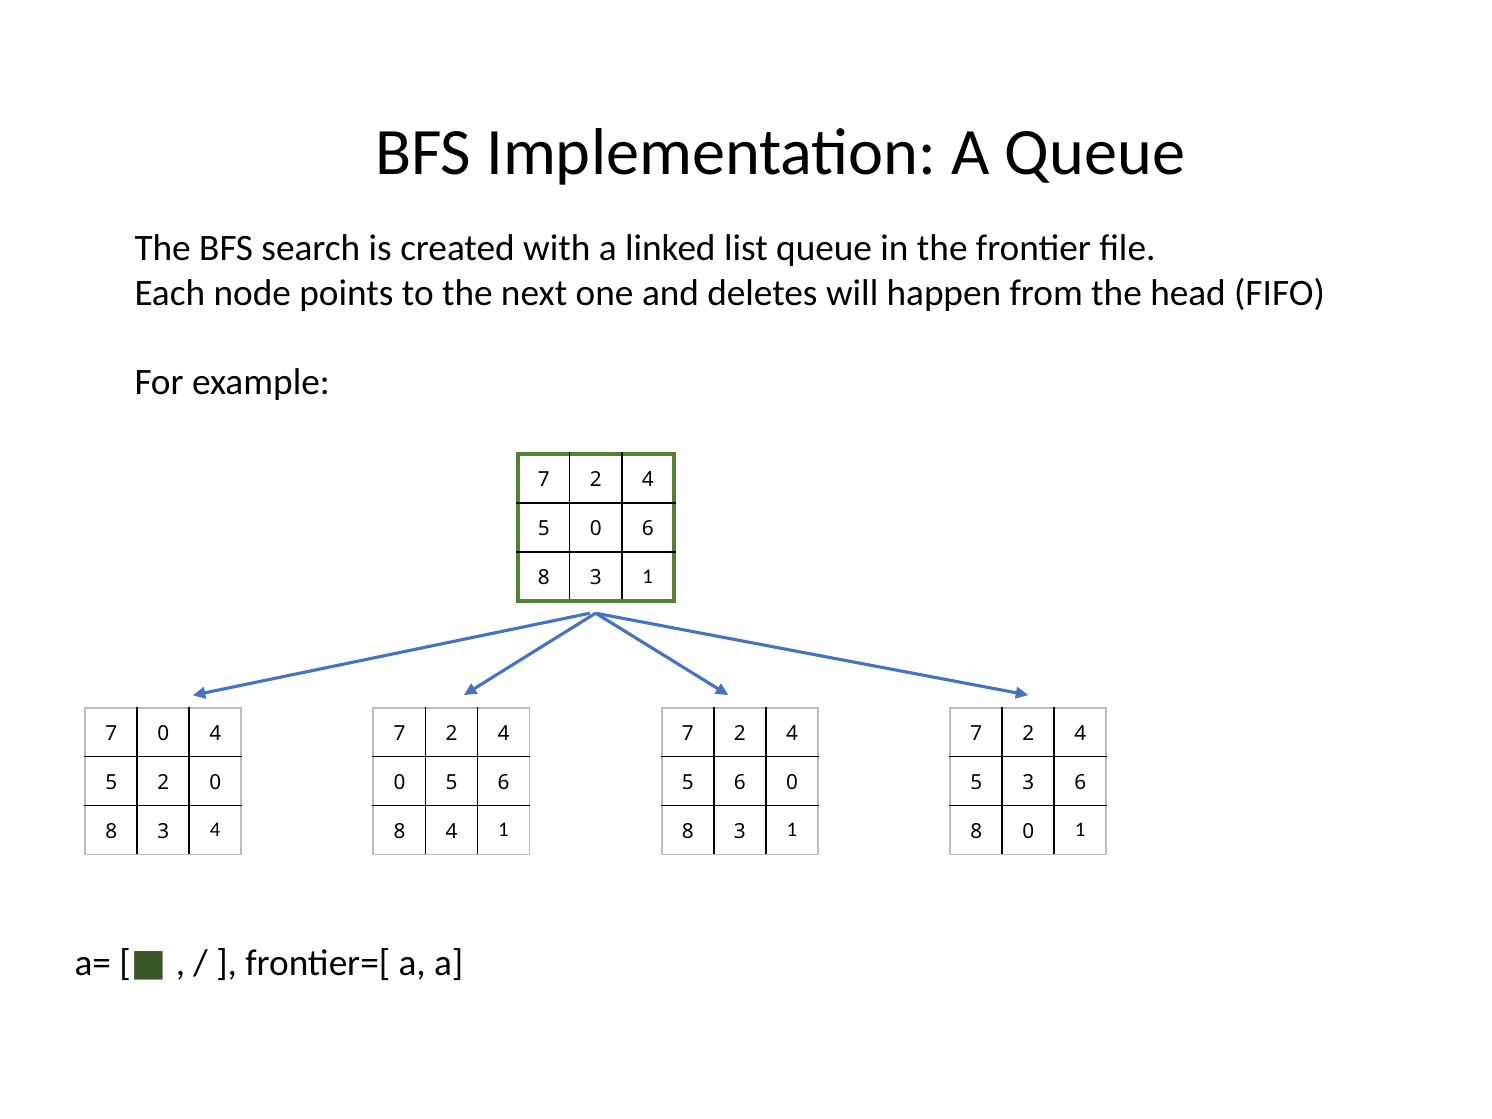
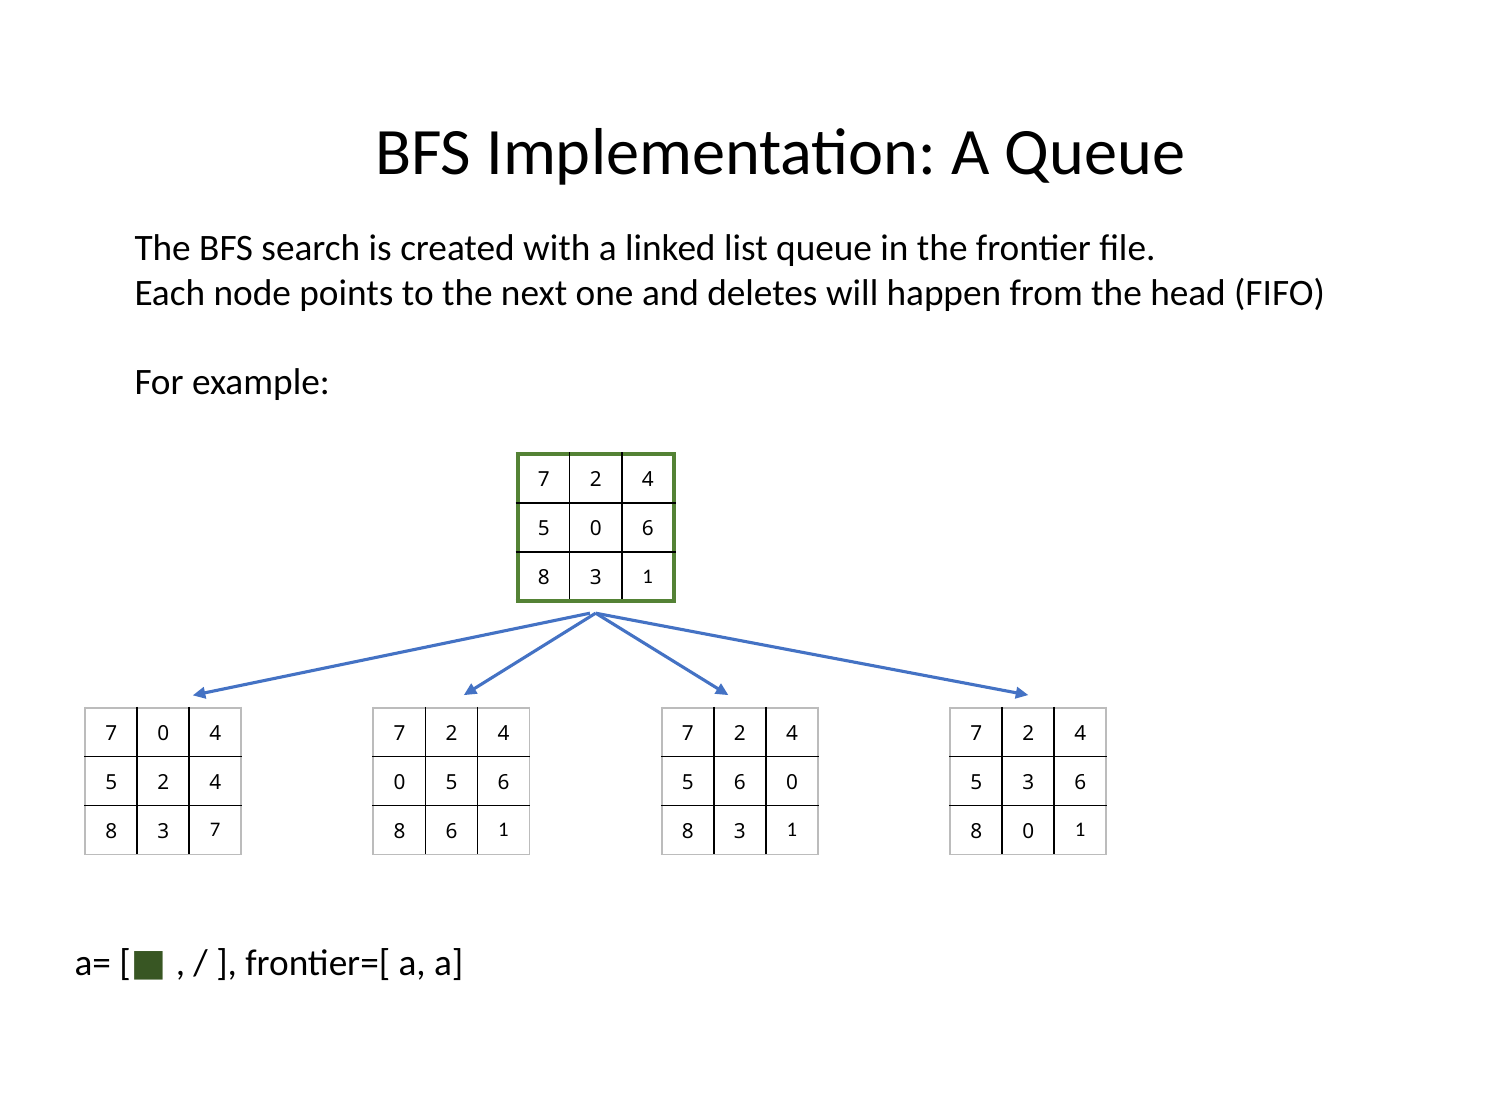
5 2 0: 0 -> 4
3 4: 4 -> 7
8 4: 4 -> 6
